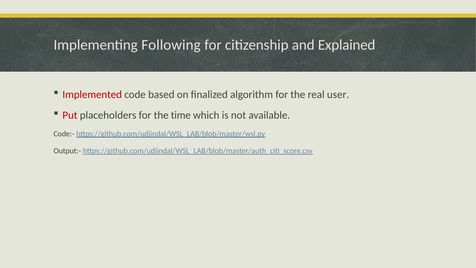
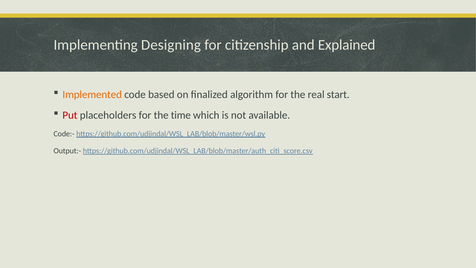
Following: Following -> Designing
Implemented colour: red -> orange
user: user -> start
